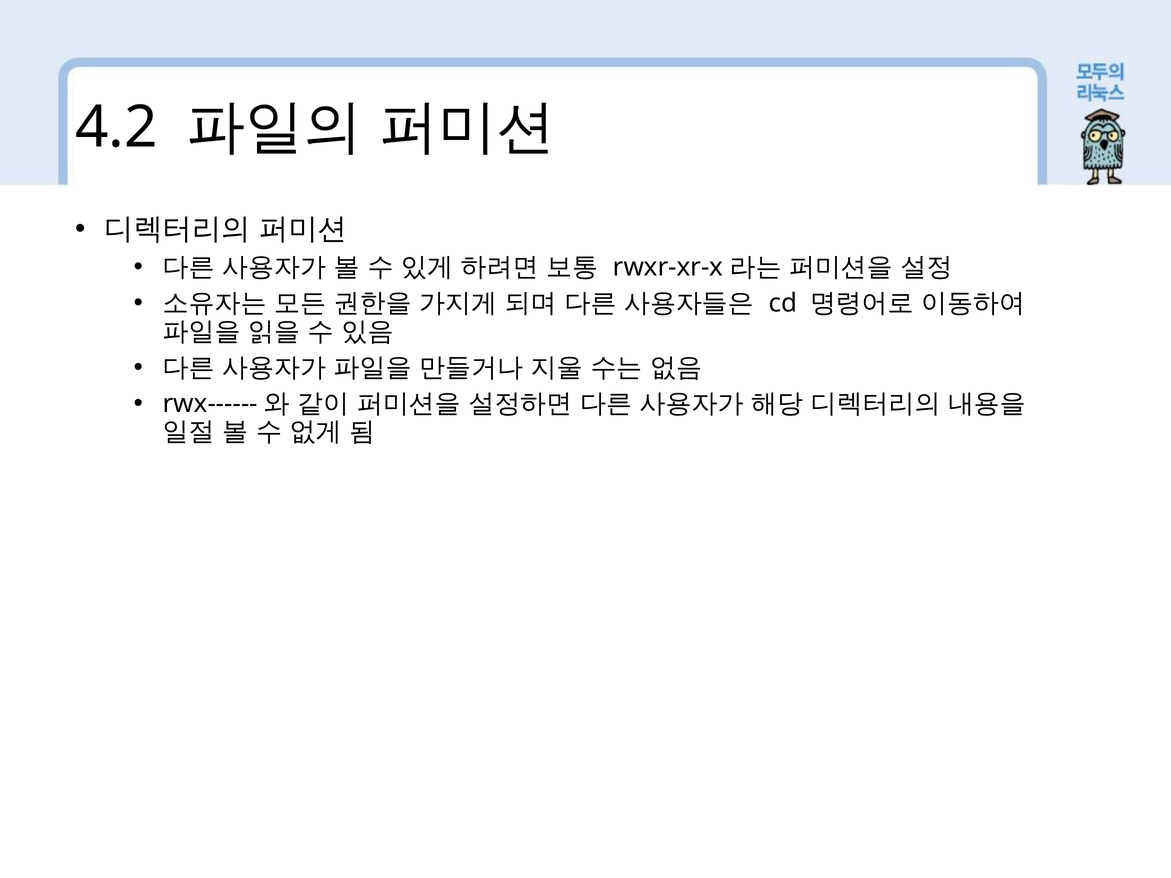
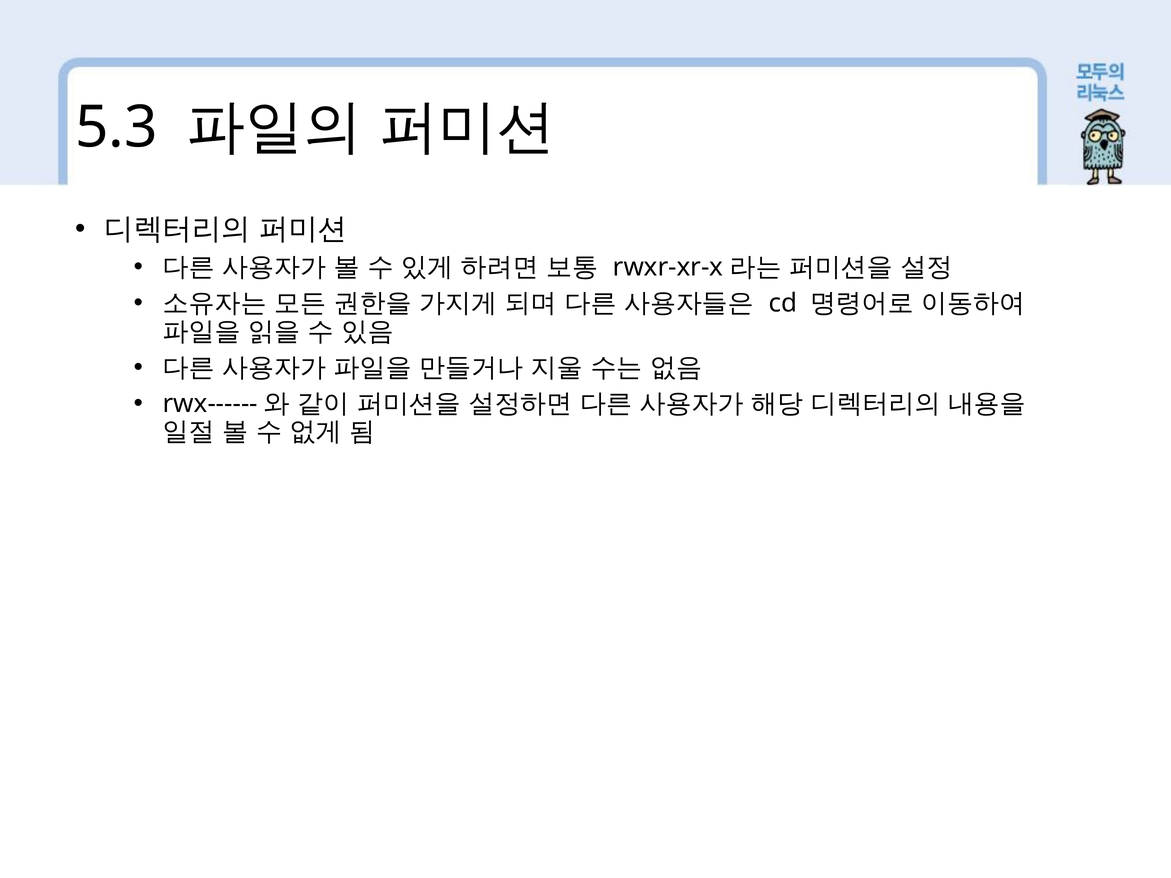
4.2: 4.2 -> 5.3
